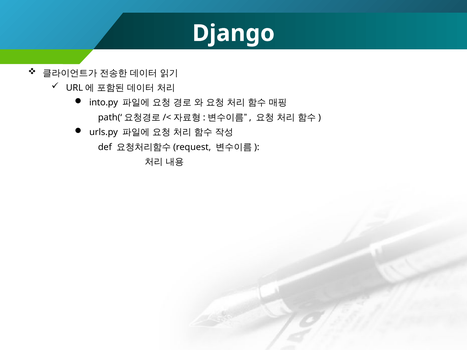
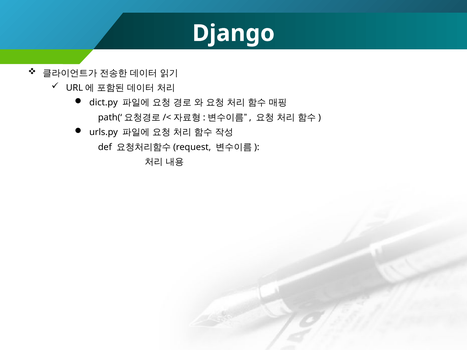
into.py: into.py -> dict.py
